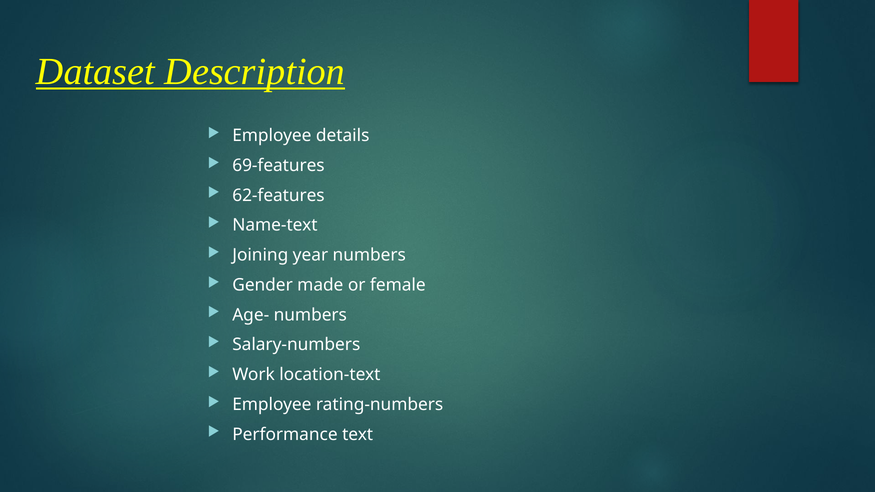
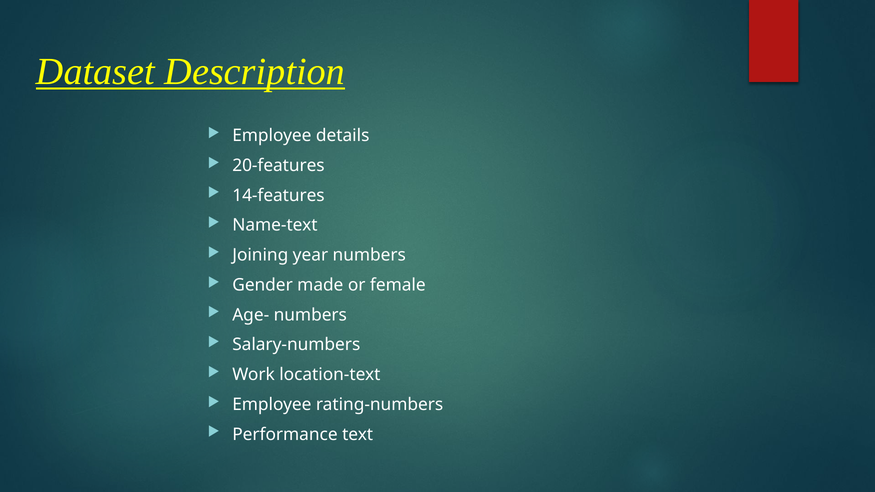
69-features: 69-features -> 20-features
62-features: 62-features -> 14-features
